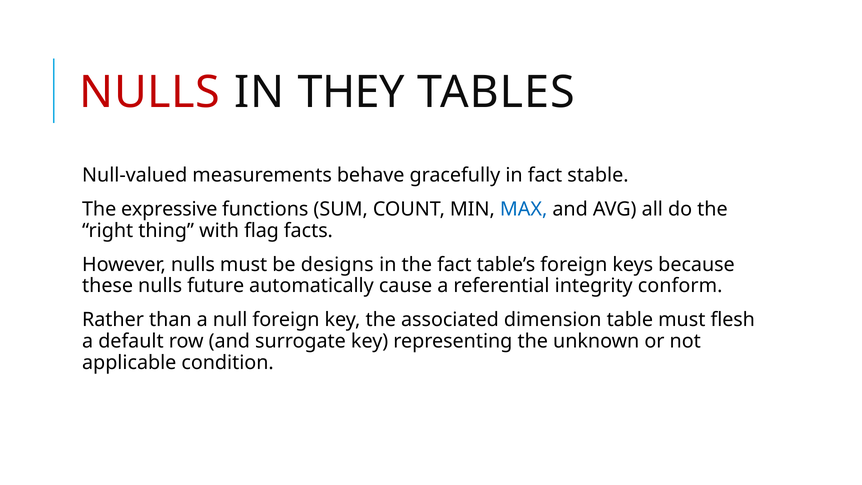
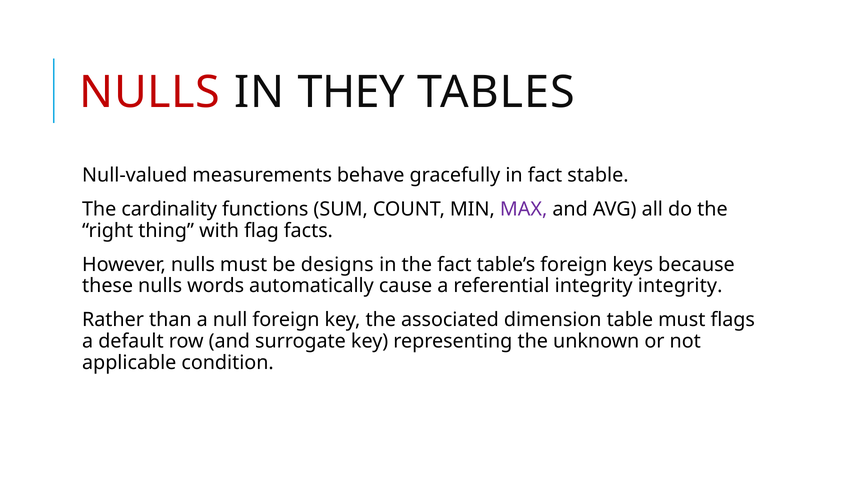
expressive: expressive -> cardinality
MAX colour: blue -> purple
future: future -> words
integrity conform: conform -> integrity
flesh: flesh -> flags
